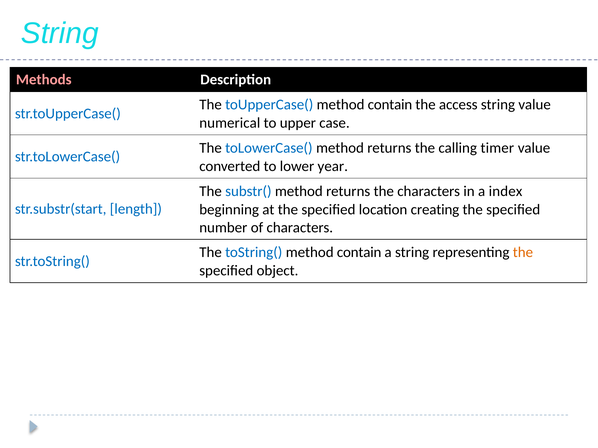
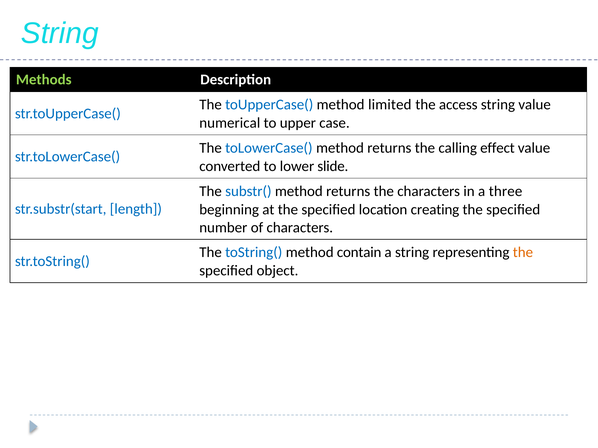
Methods colour: pink -> light green
toUpperCase( method contain: contain -> limited
timer: timer -> effect
year: year -> slide
index: index -> three
